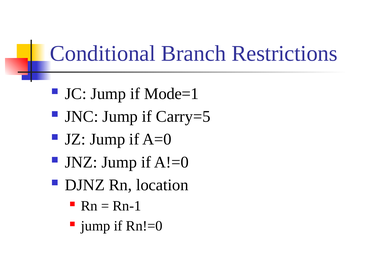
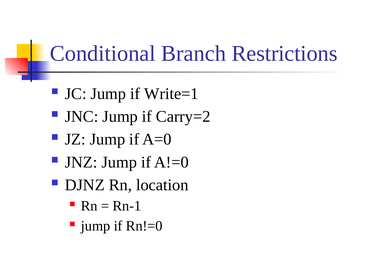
Mode=1: Mode=1 -> Write=1
Carry=5: Carry=5 -> Carry=2
